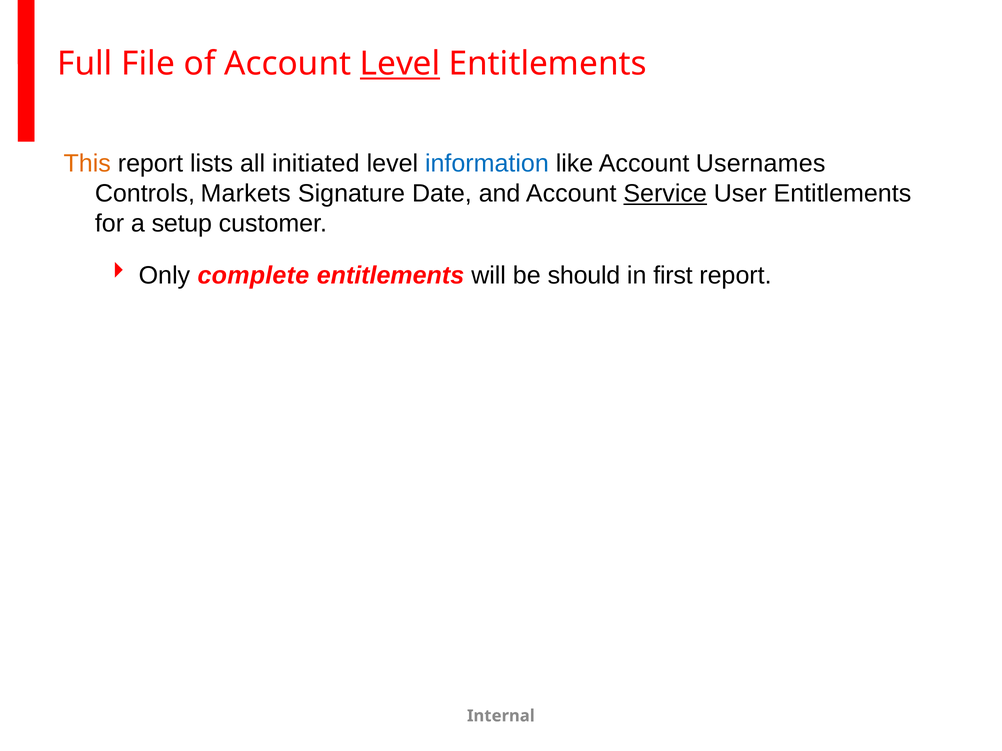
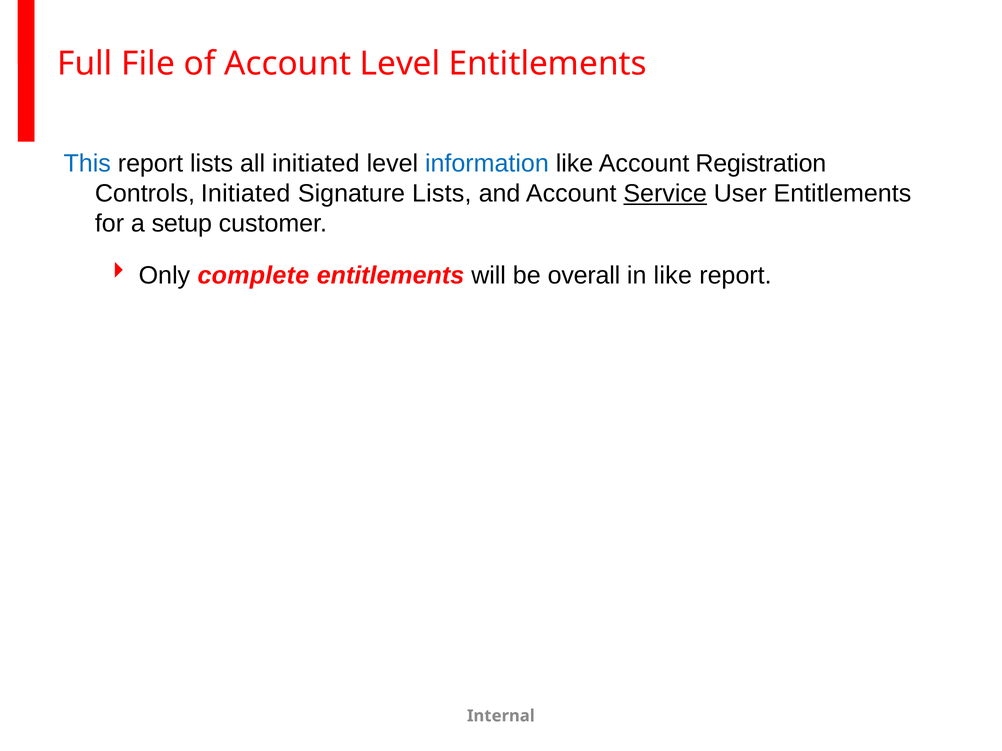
Level at (400, 64) underline: present -> none
This colour: orange -> blue
Usernames: Usernames -> Registration
Controls Markets: Markets -> Initiated
Signature Date: Date -> Lists
should: should -> overall
in first: first -> like
